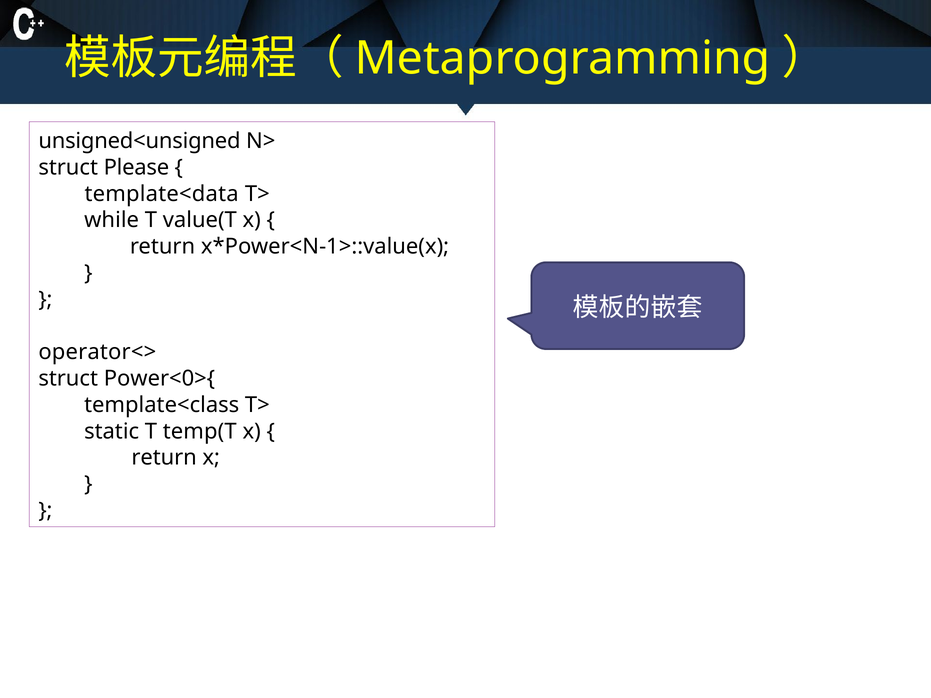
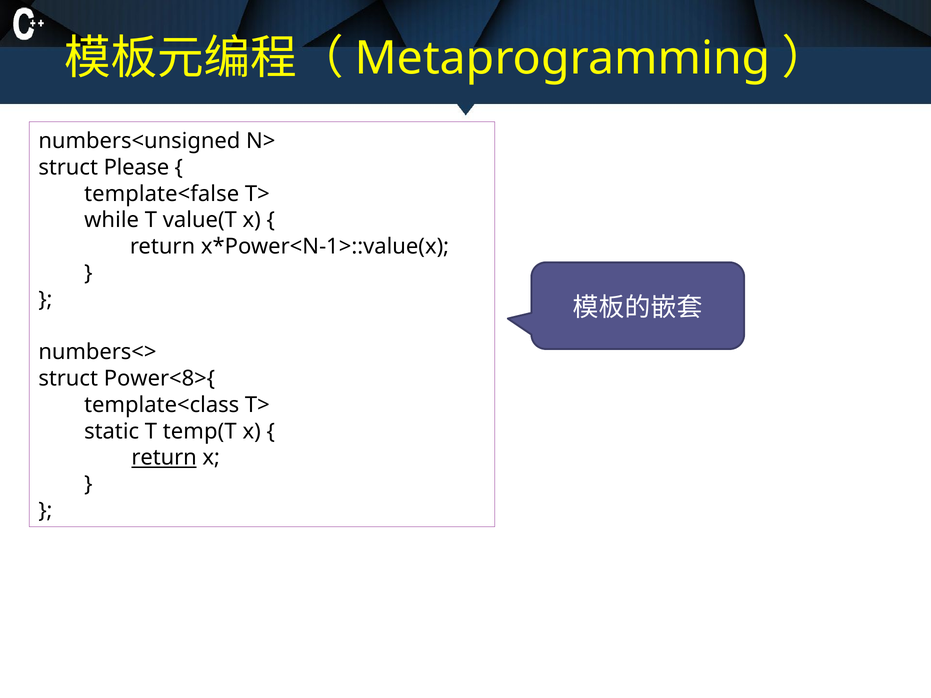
unsigned<unsigned: unsigned<unsigned -> numbers<unsigned
template<data: template<data -> template<false
operator<>: operator<> -> numbers<>
Power<0>{: Power<0>{ -> Power<8>{
return at (164, 458) underline: none -> present
